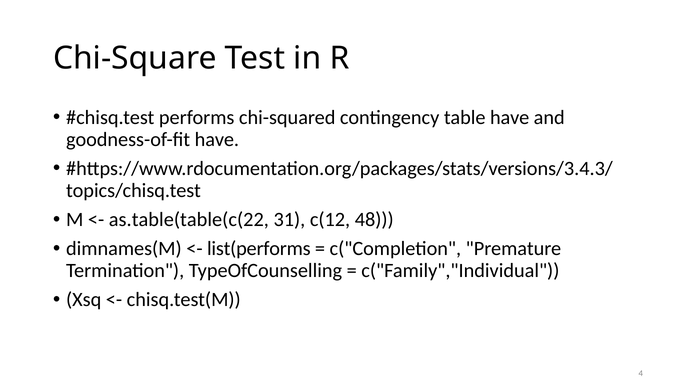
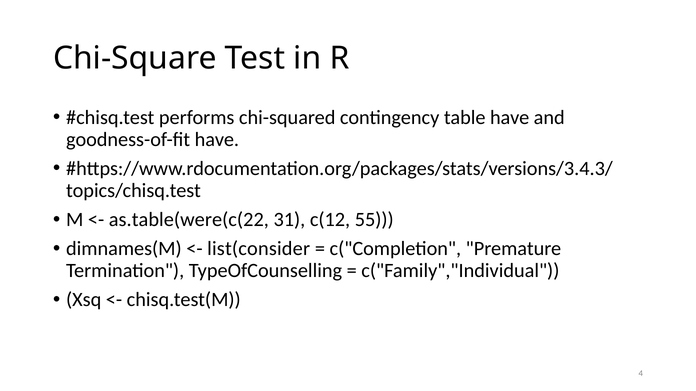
as.table(table(c(22: as.table(table(c(22 -> as.table(were(c(22
48: 48 -> 55
list(performs: list(performs -> list(consider
